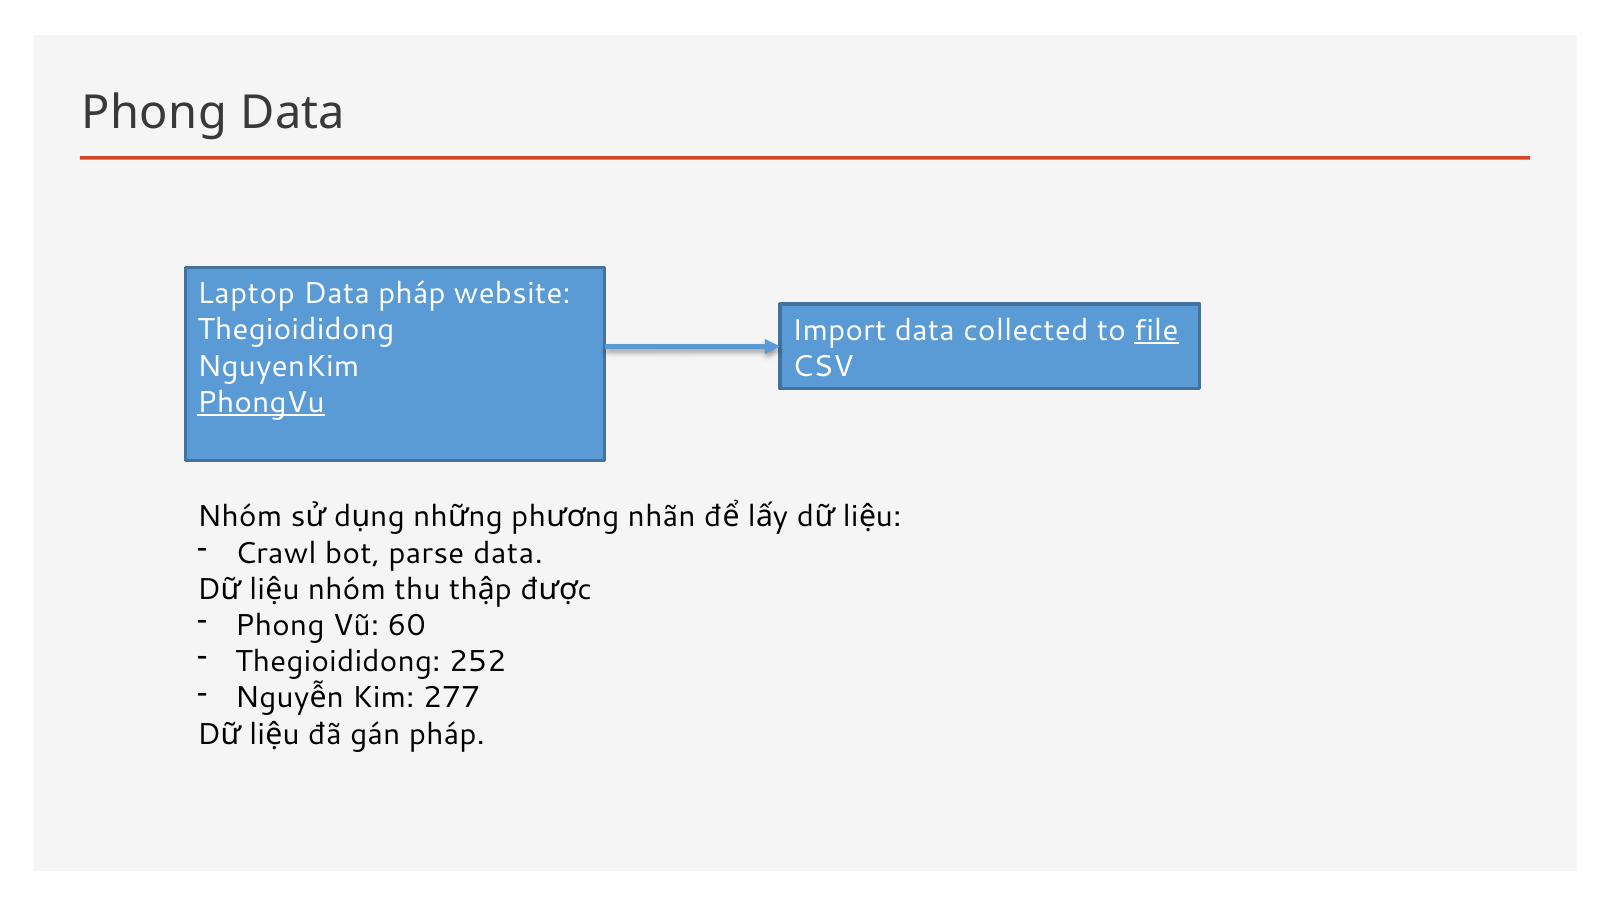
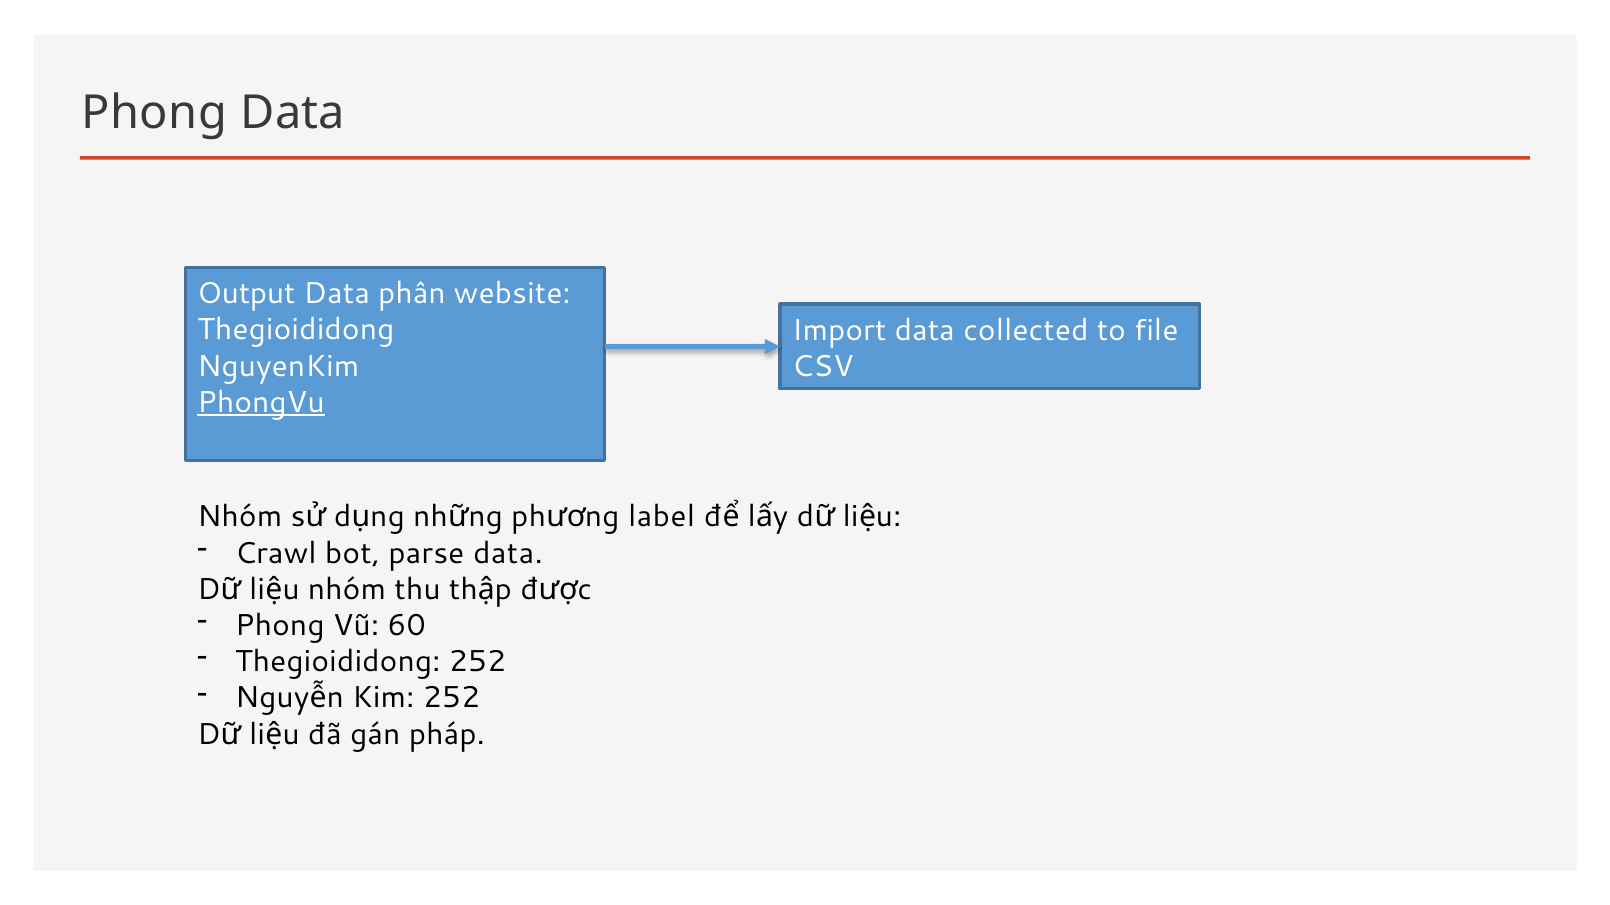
Laptop: Laptop -> Output
Data pháp: pháp -> phân
file underline: present -> none
nhãn: nhãn -> label
Kim 277: 277 -> 252
